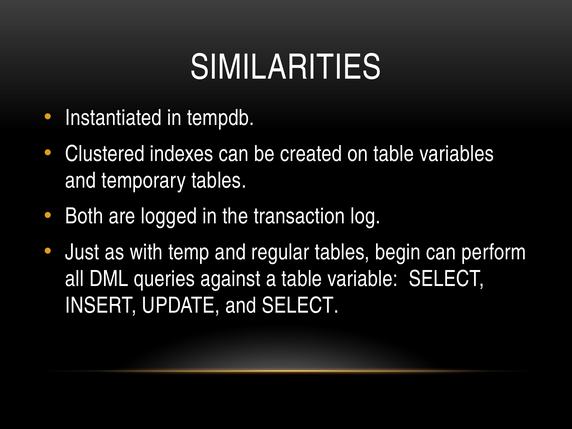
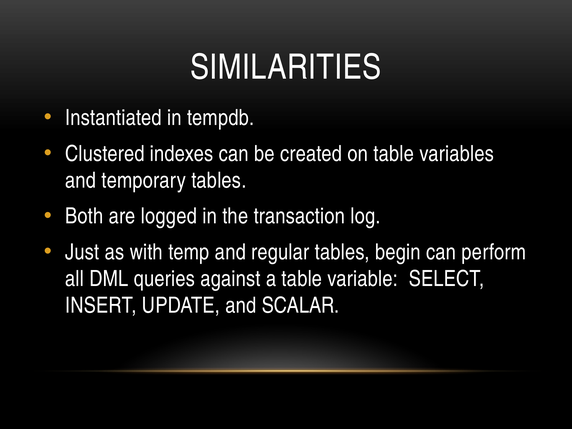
and SELECT: SELECT -> SCALAR
